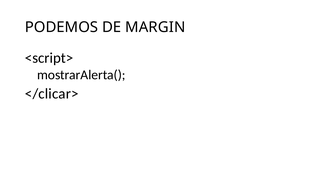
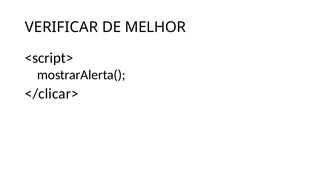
PODEMOS: PODEMOS -> VERIFICAR
MARGIN: MARGIN -> MELHOR
